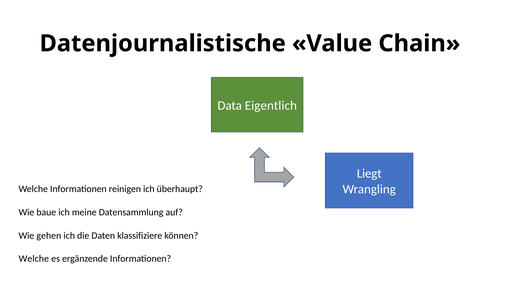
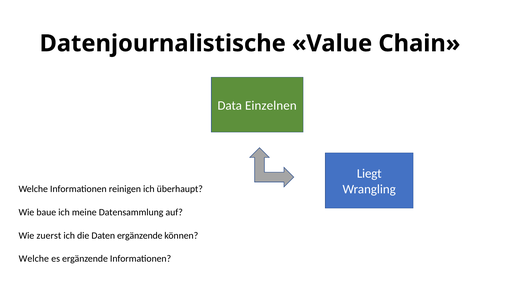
Eigentlich: Eigentlich -> Einzelnen
gehen: gehen -> zuerst
Daten klassifiziere: klassifiziere -> ergänzende
